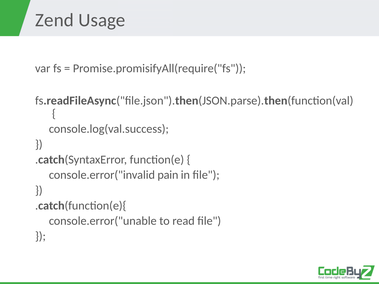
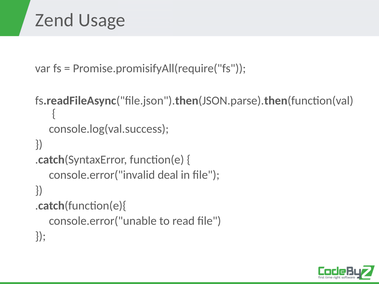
pain: pain -> deal
